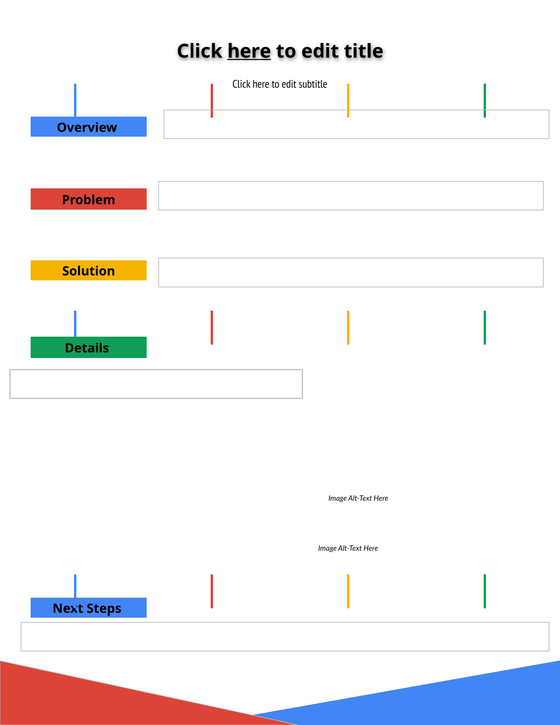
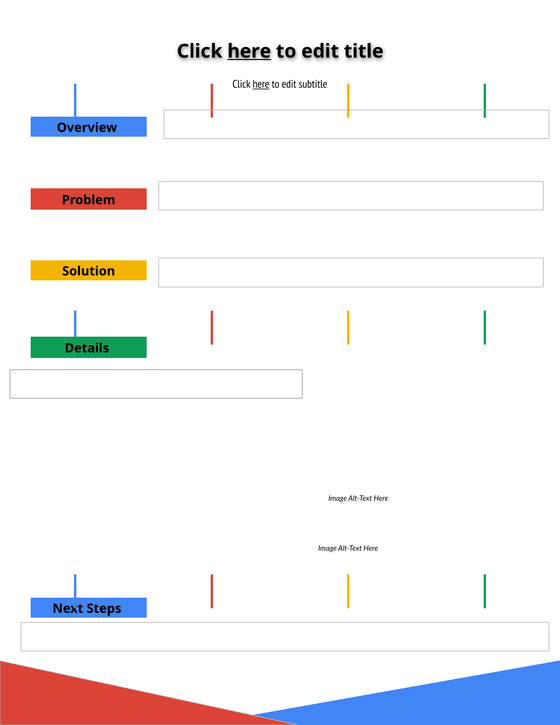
here at (261, 84) underline: none -> present
